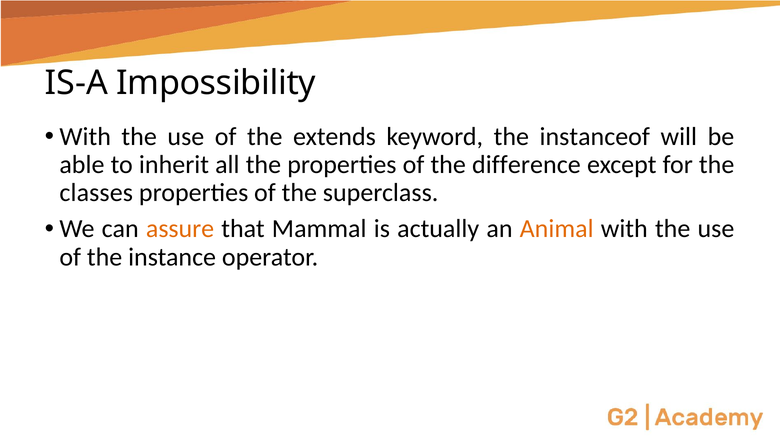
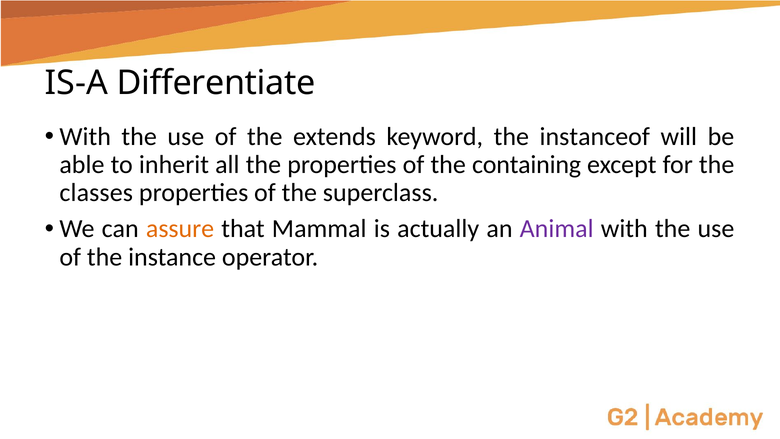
Impossibility: Impossibility -> Differentiate
difference: difference -> containing
Animal colour: orange -> purple
